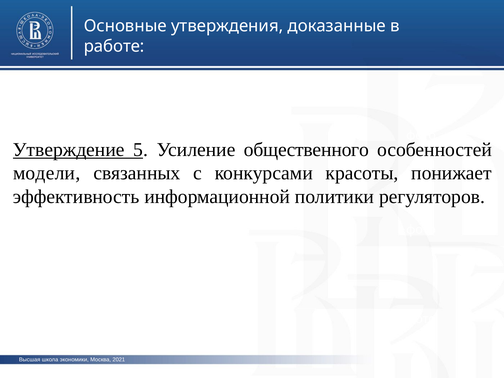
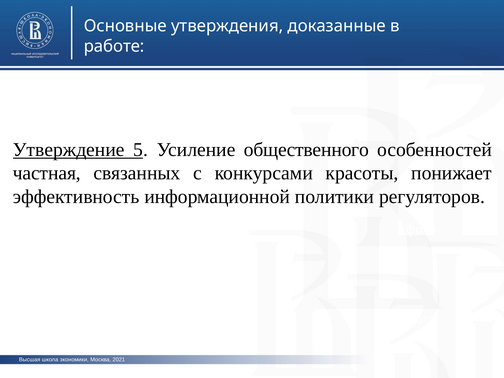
модели: модели -> частная
